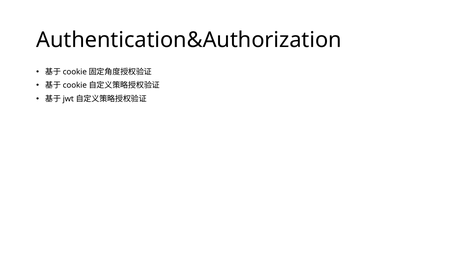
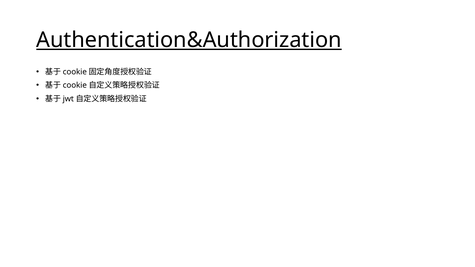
Authentication&Authorization underline: none -> present
